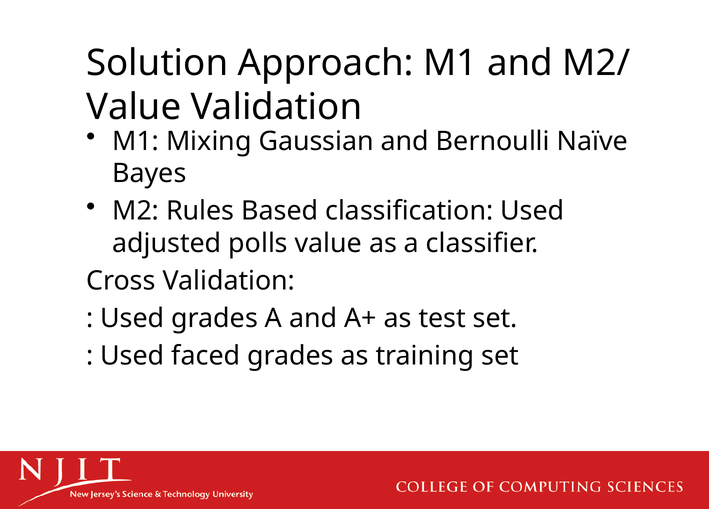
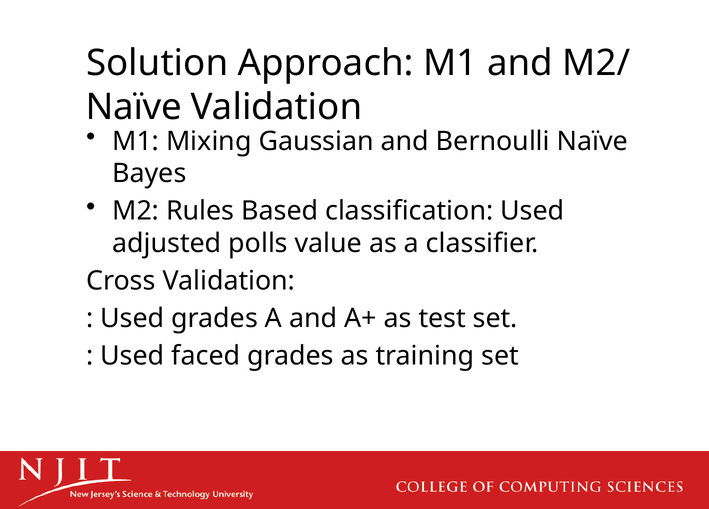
Value at (134, 107): Value -> Naïve
